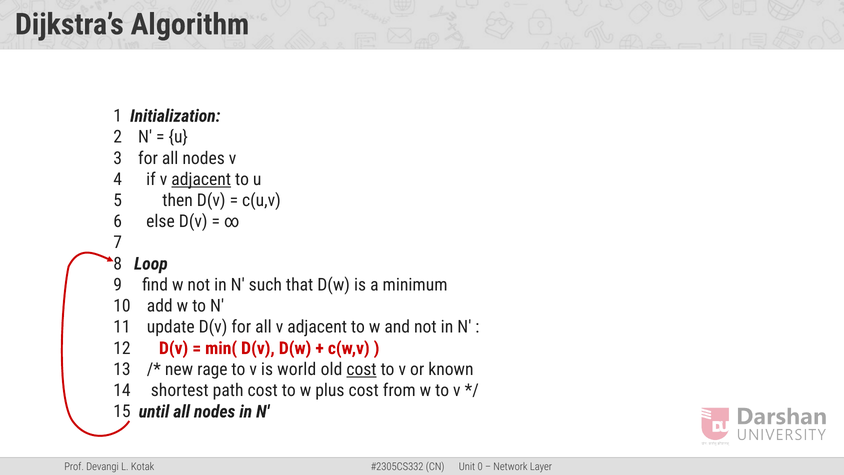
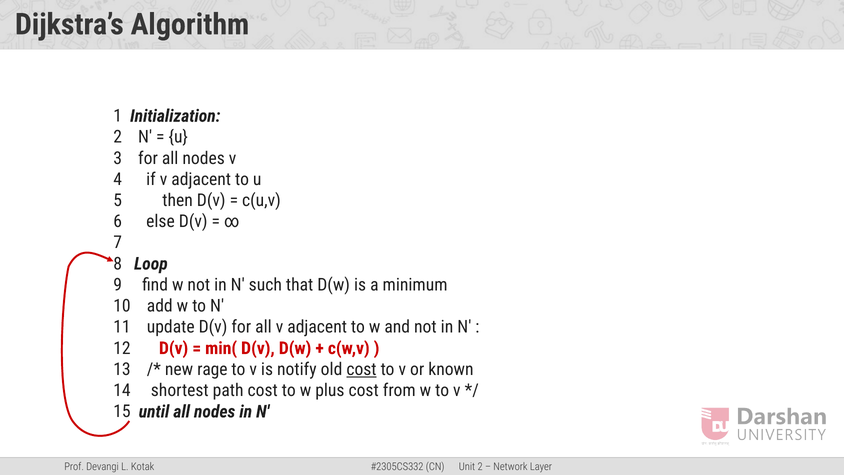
adjacent at (201, 179) underline: present -> none
world: world -> notify
0 at (480, 467): 0 -> 2
